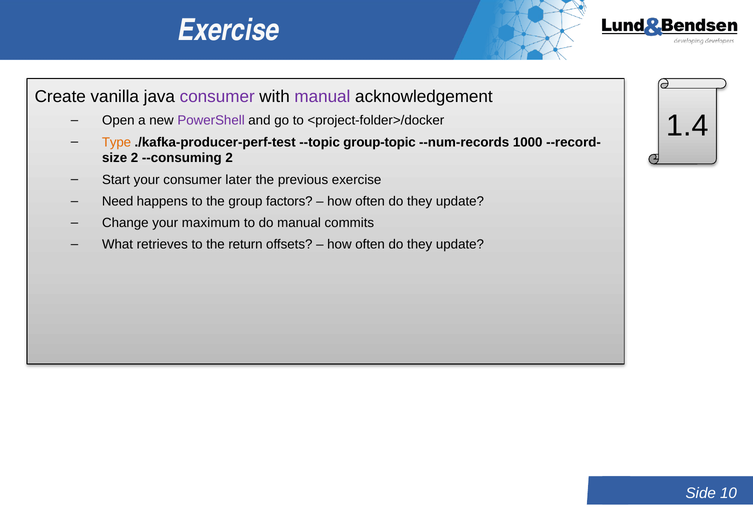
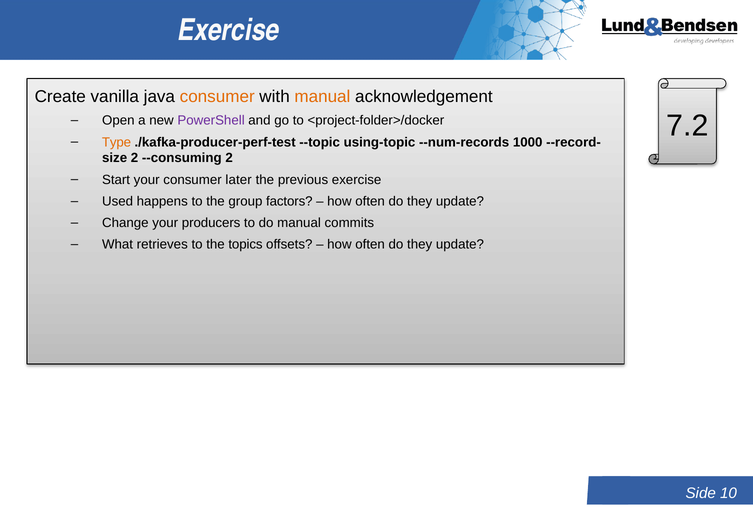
consumer at (217, 97) colour: purple -> orange
manual at (322, 97) colour: purple -> orange
1.4: 1.4 -> 7.2
group-topic: group-topic -> using-topic
Need: Need -> Used
maximum: maximum -> producers
return: return -> topics
